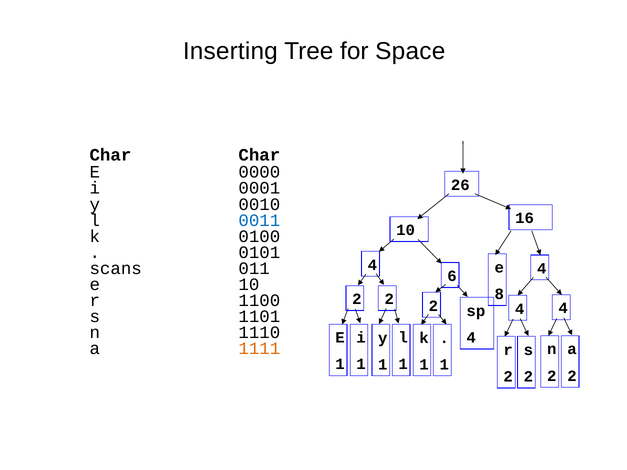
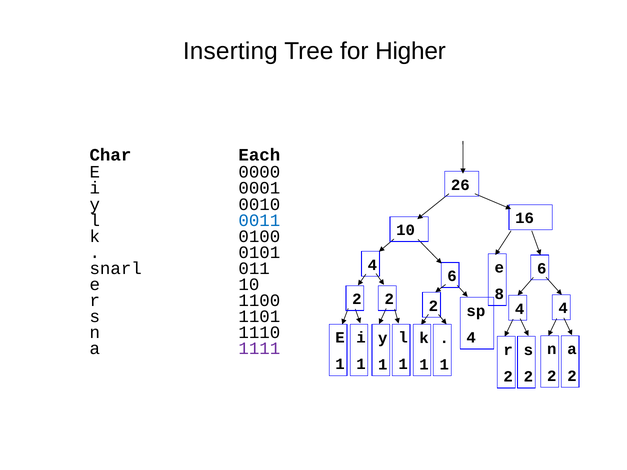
Space: Space -> Higher
Char Char: Char -> Each
scans: scans -> snarl
6 4: 4 -> 6
1111 colour: orange -> purple
